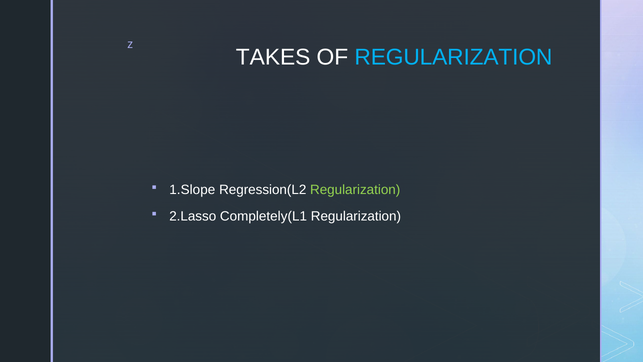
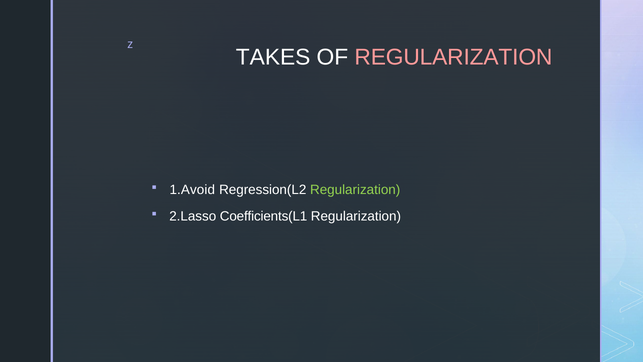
REGULARIZATION at (453, 57) colour: light blue -> pink
1.Slope: 1.Slope -> 1.Avoid
Completely(L1: Completely(L1 -> Coefficients(L1
